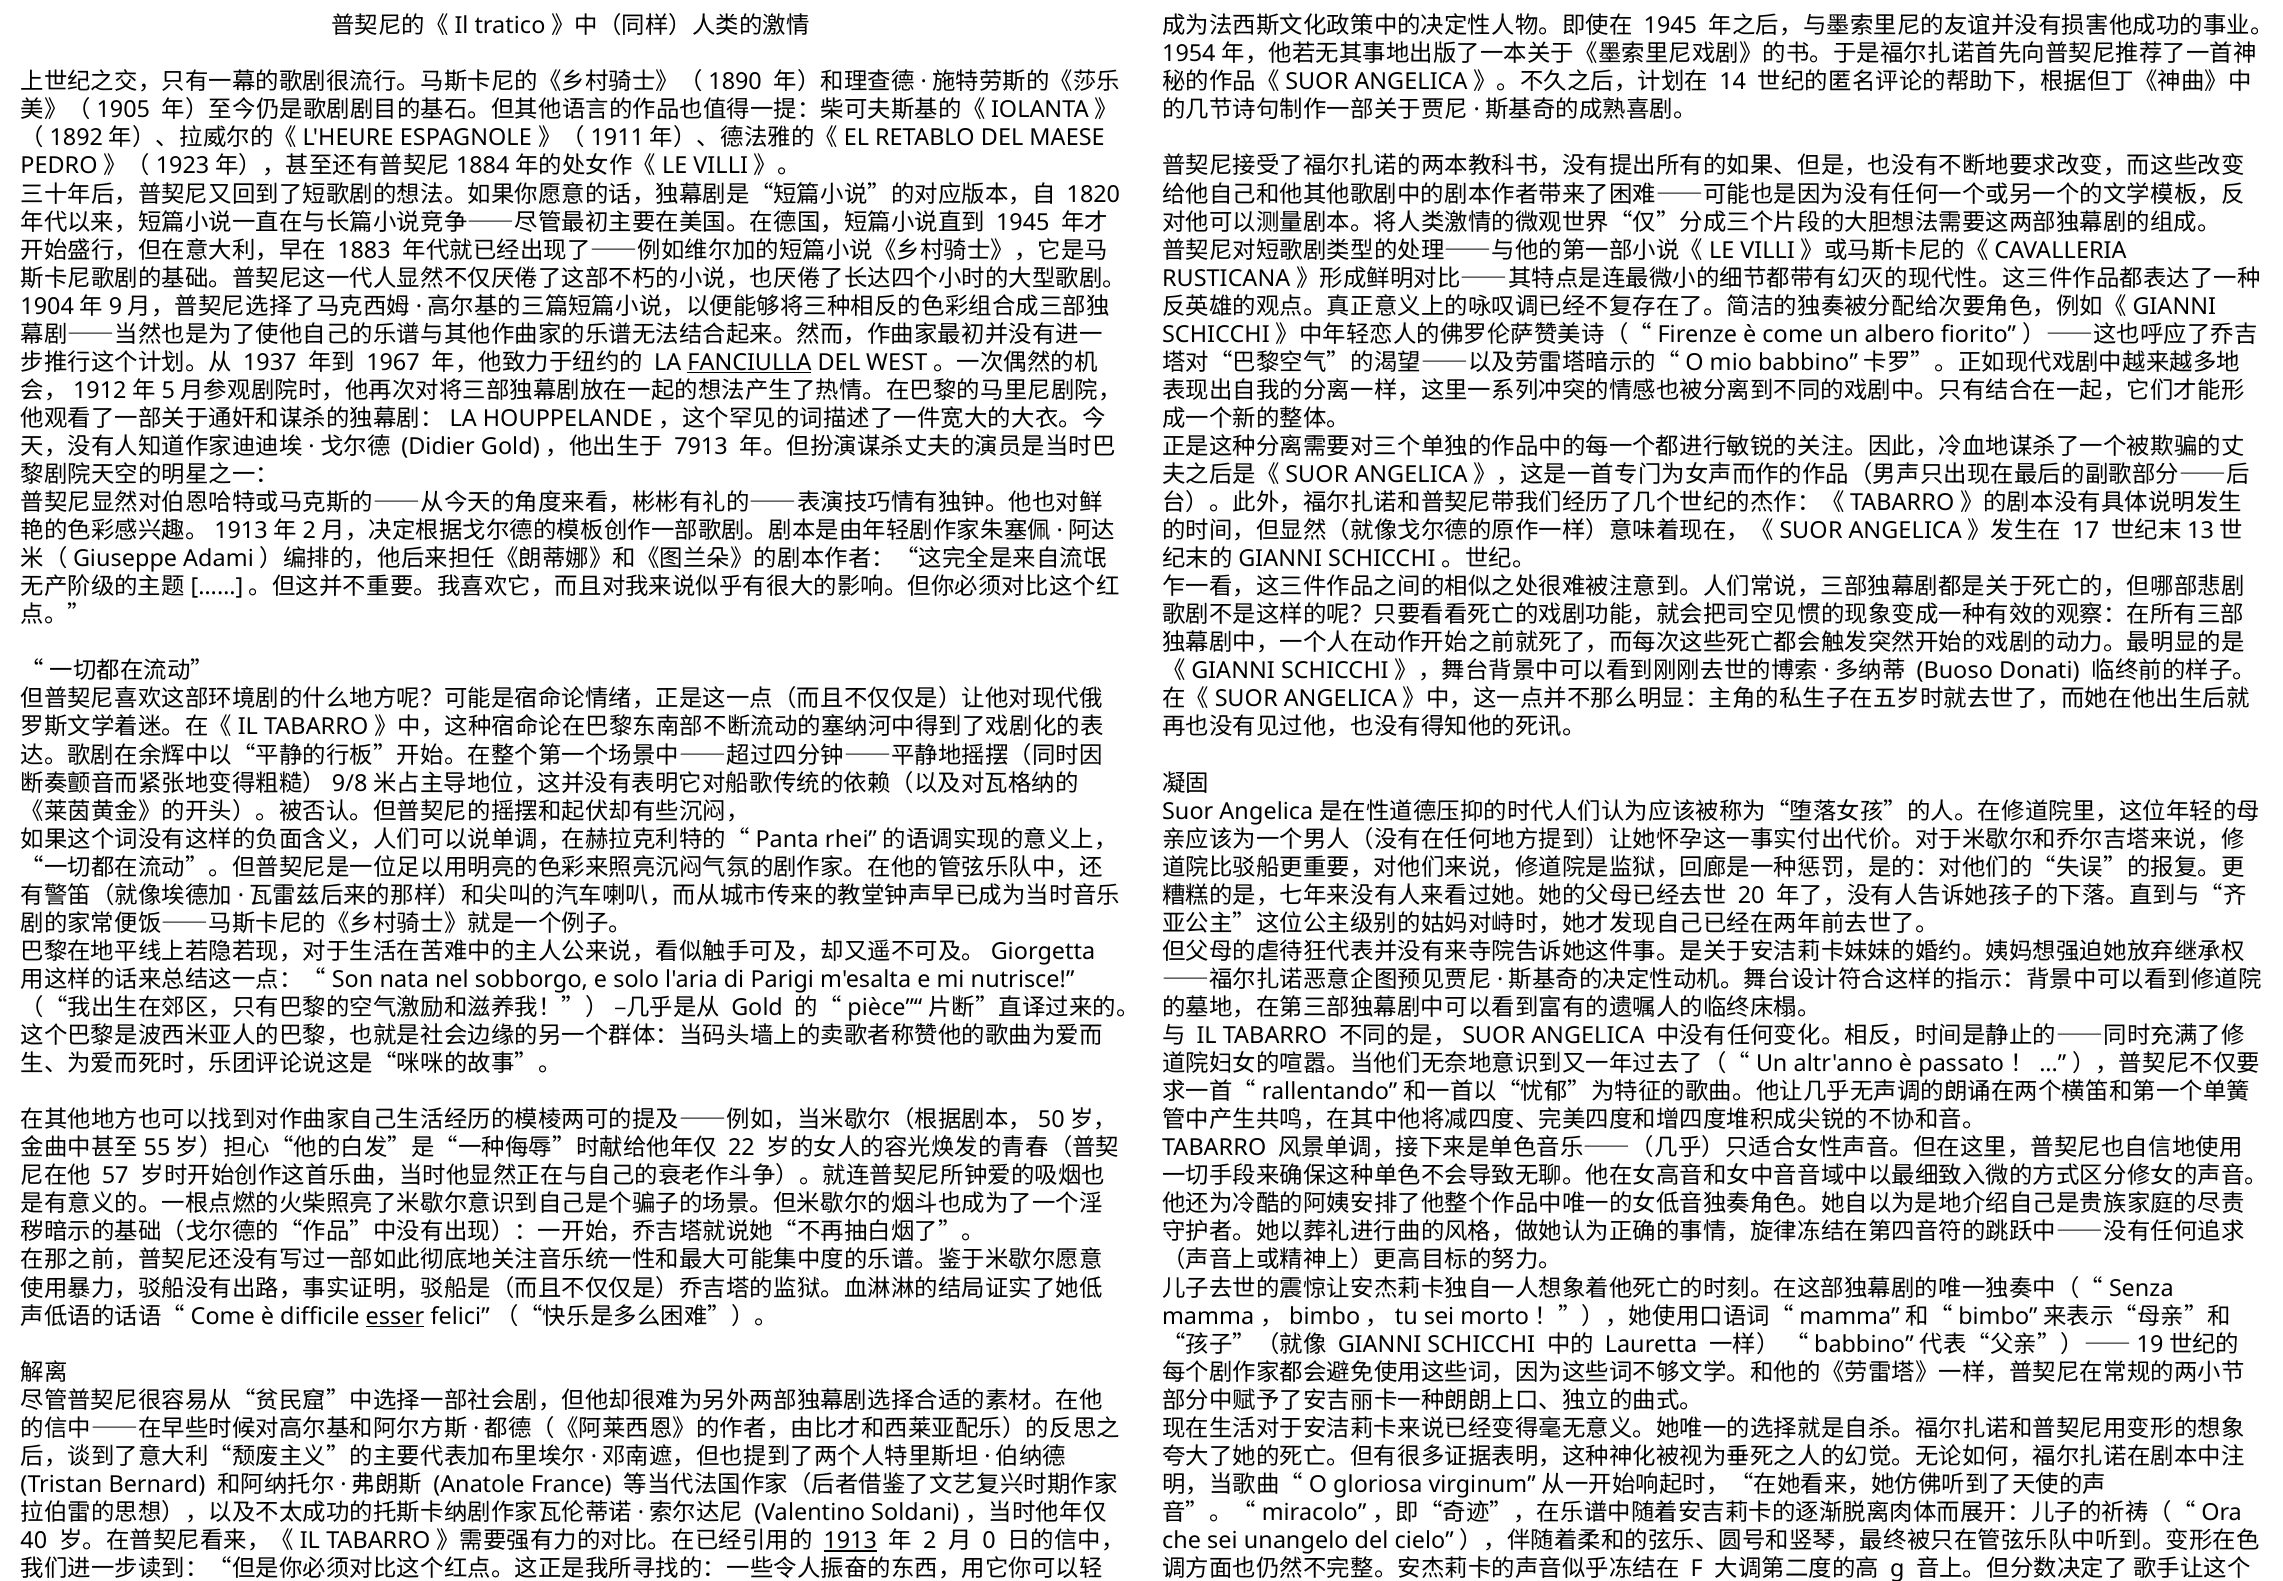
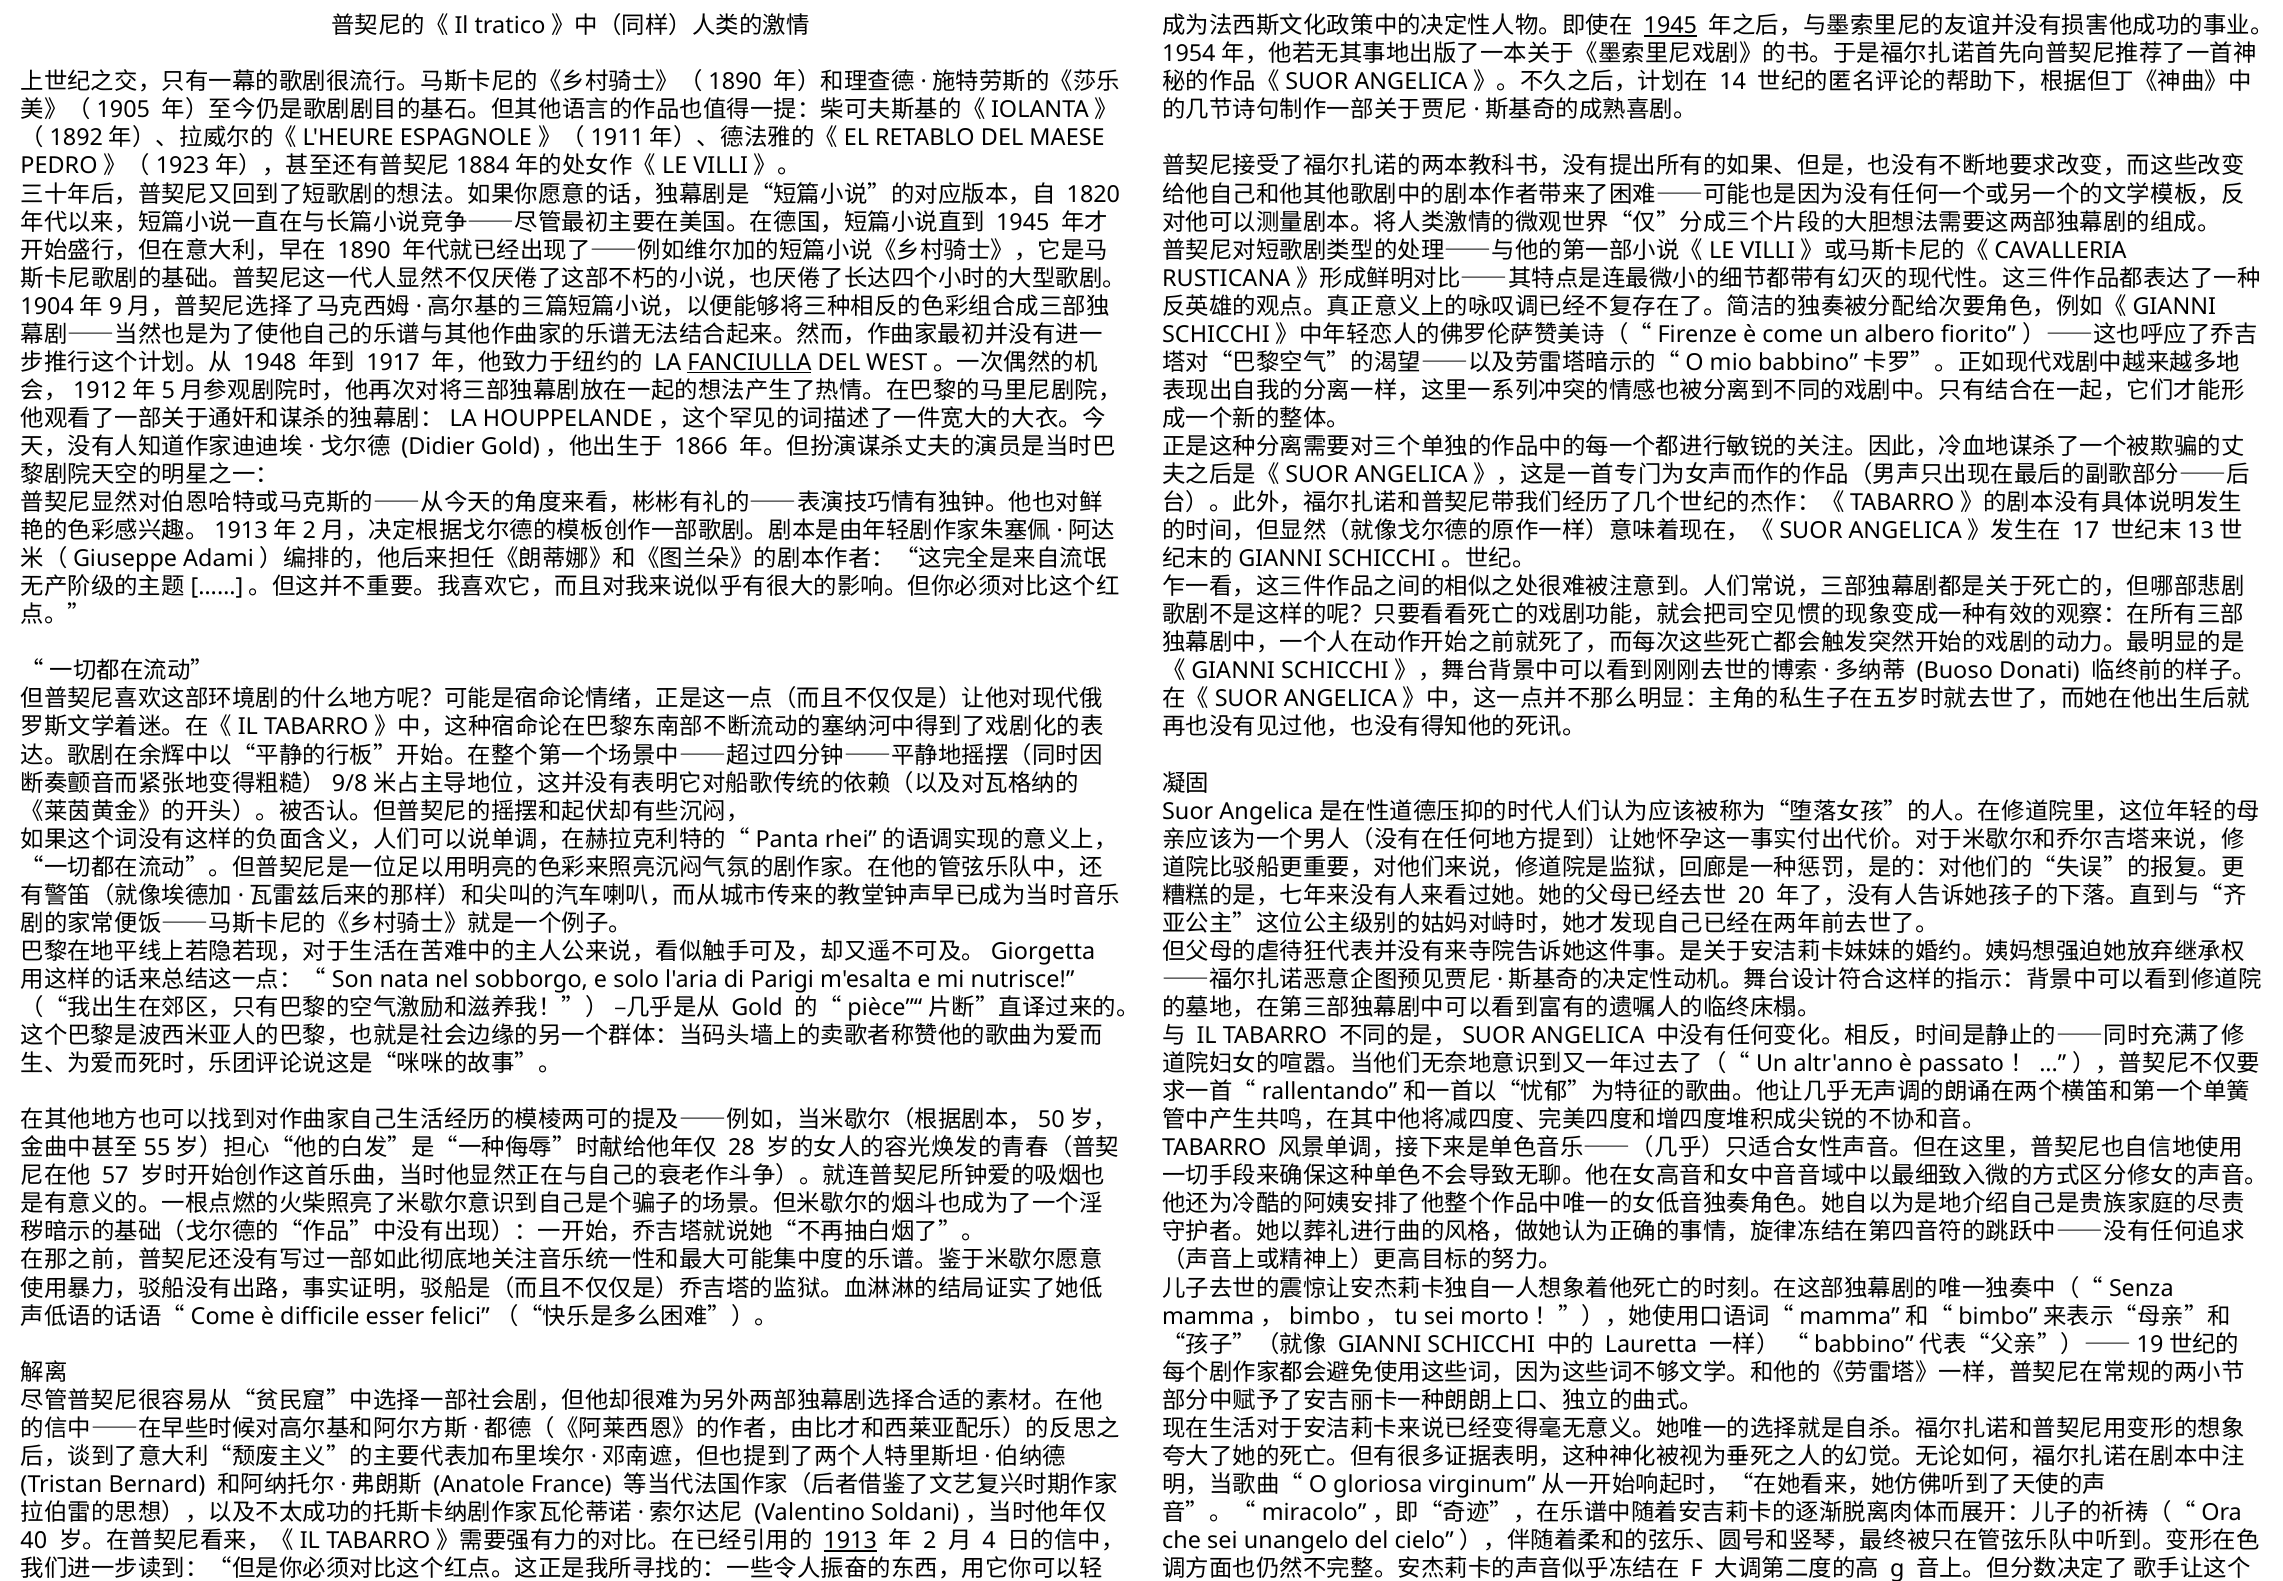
1945 at (1670, 26) underline: none -> present
1883: 1883 -> 1890
1937: 1937 -> 1948
1967: 1967 -> 1917
7913: 7913 -> 1866
22: 22 -> 28
esser underline: present -> none
0: 0 -> 4
